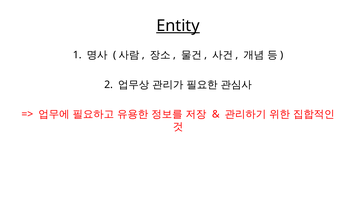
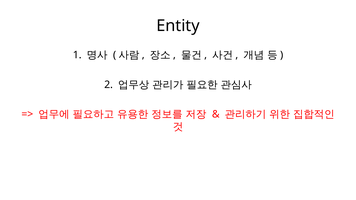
Entity underline: present -> none
